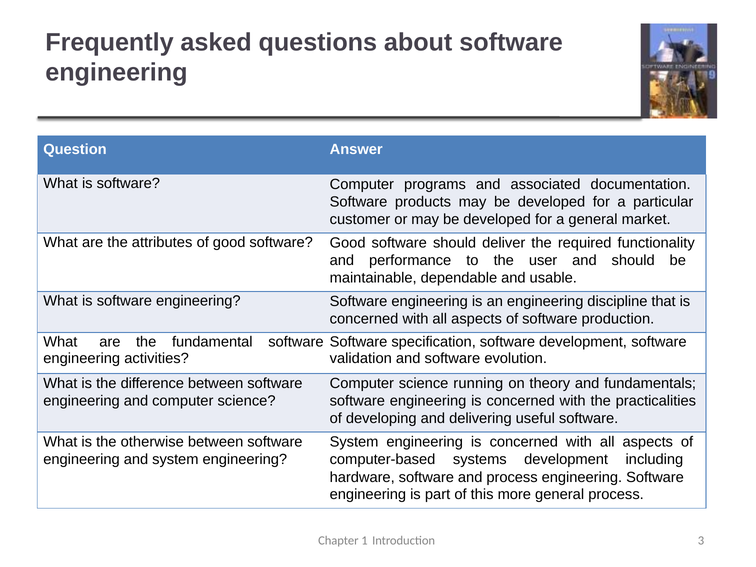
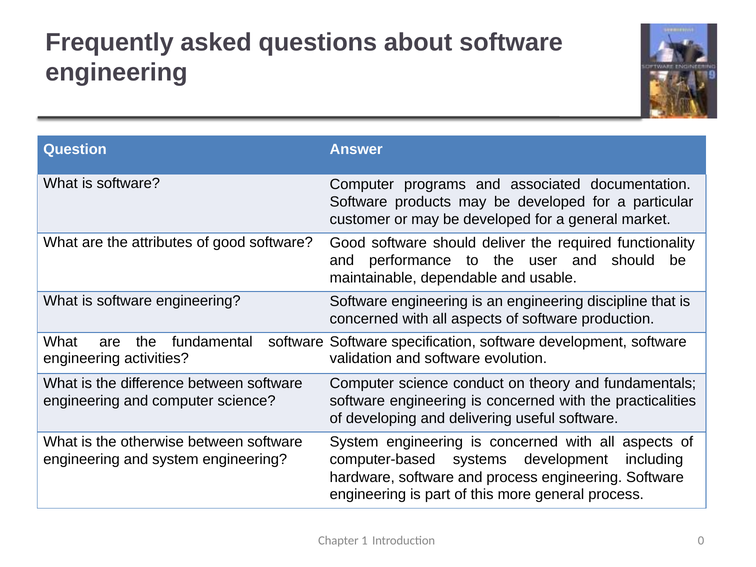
running: running -> conduct
3: 3 -> 0
